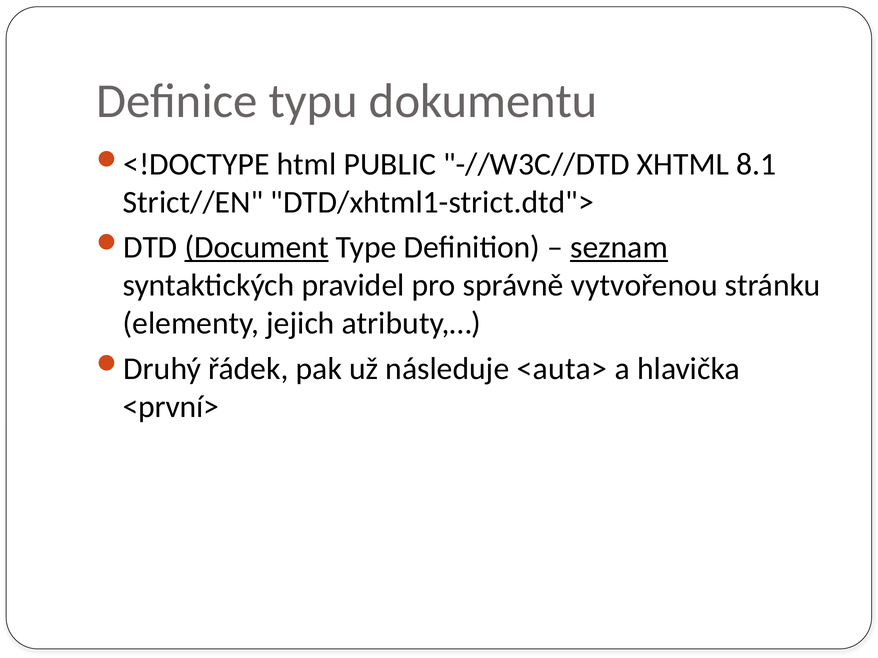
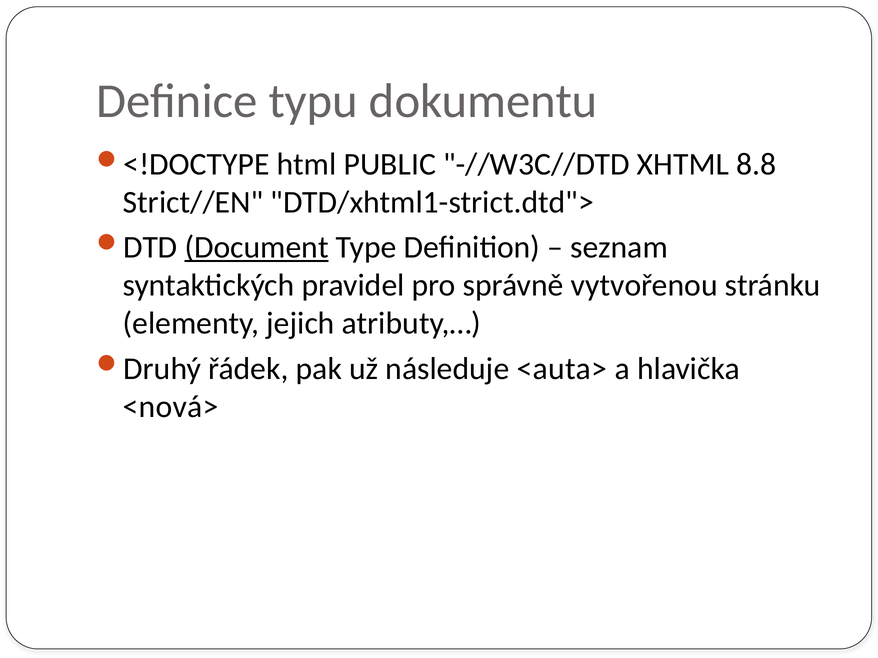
8.1: 8.1 -> 8.8
seznam underline: present -> none
<první>: <první> -> <nová>
